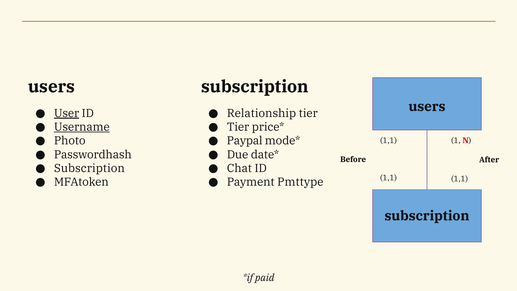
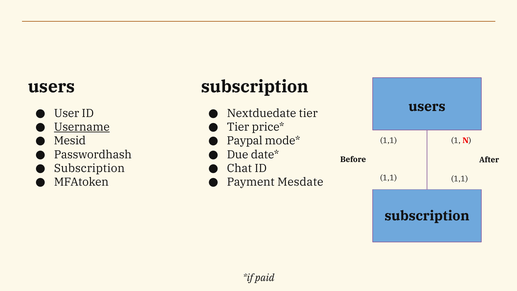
User underline: present -> none
Relationship: Relationship -> Nextduedate
Photo: Photo -> Mesid
Pmttype: Pmttype -> Mesdate
